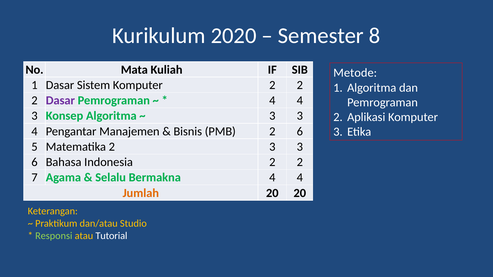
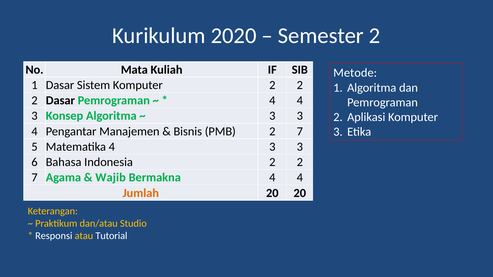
Semester 8: 8 -> 2
Dasar at (60, 101) colour: purple -> black
PMB 2 6: 6 -> 7
Matematika 2: 2 -> 4
Selalu: Selalu -> Wajib
Responsi colour: light green -> white
